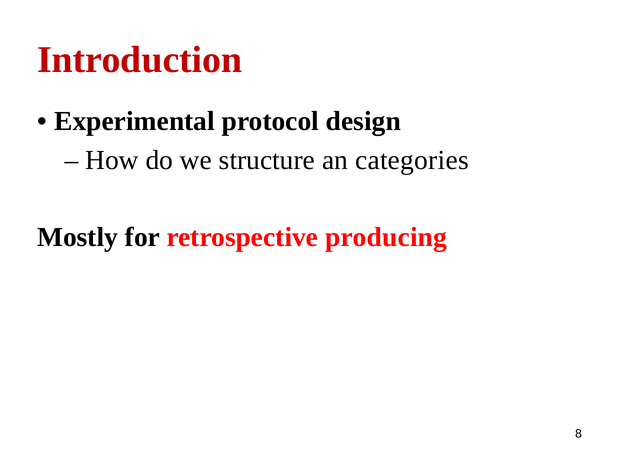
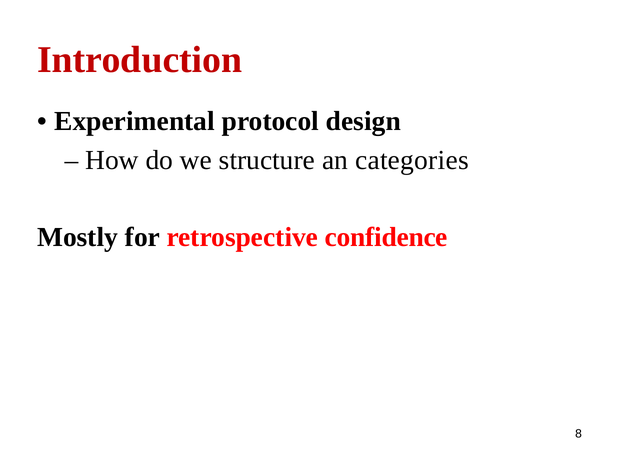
producing: producing -> confidence
